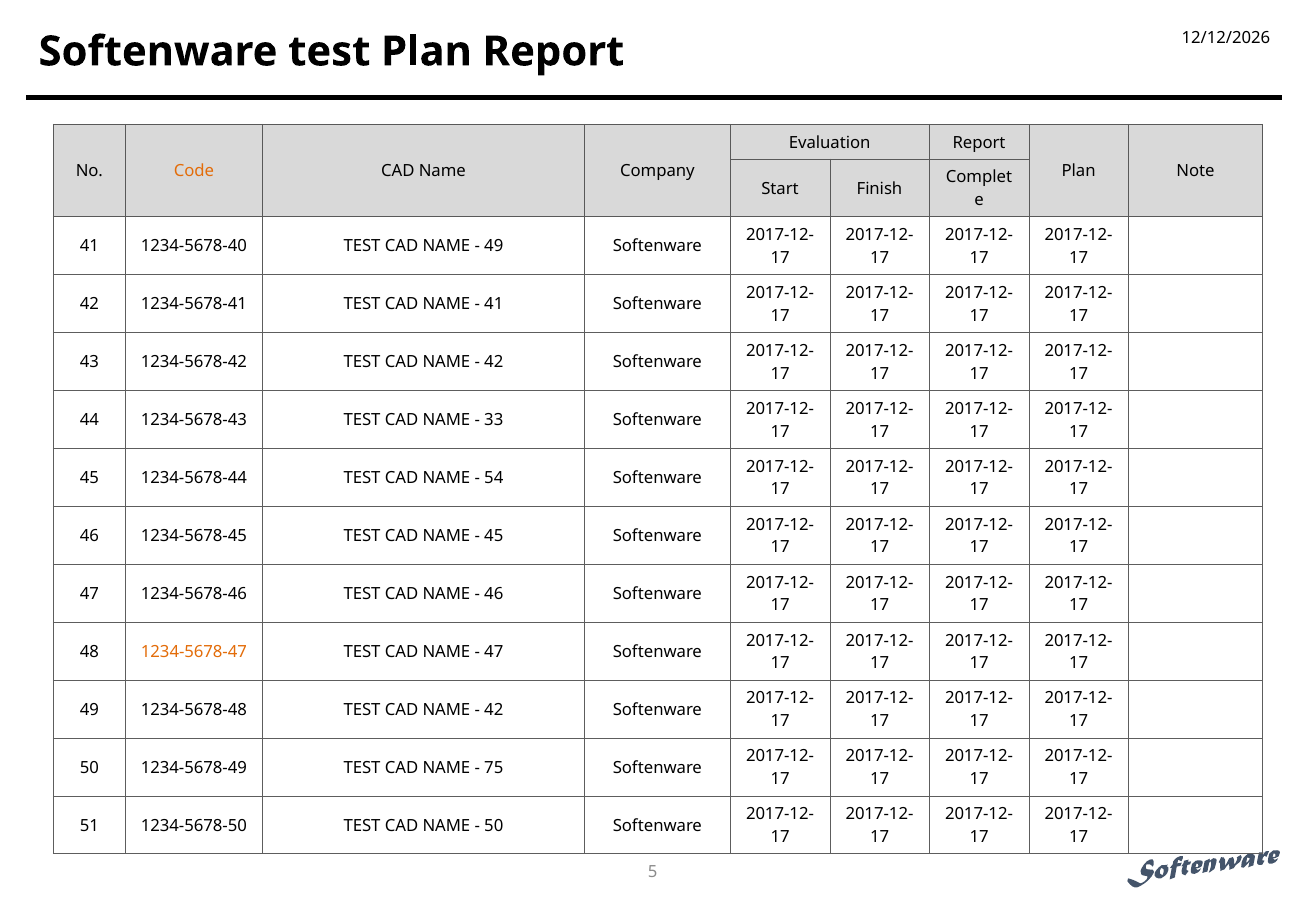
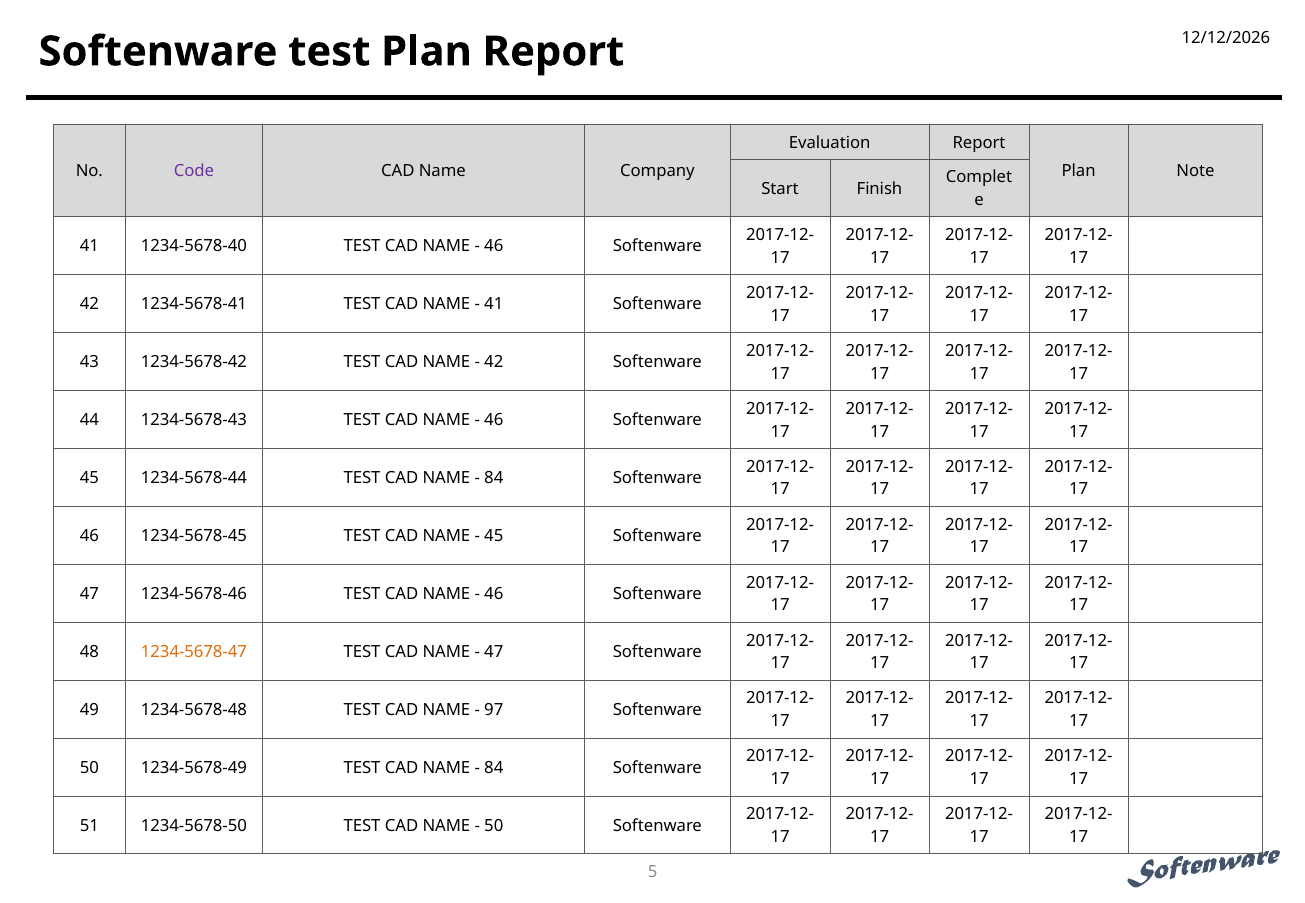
Code colour: orange -> purple
49 at (494, 246): 49 -> 46
33 at (494, 420): 33 -> 46
54 at (494, 478): 54 -> 84
42 at (494, 710): 42 -> 97
75 at (494, 768): 75 -> 84
